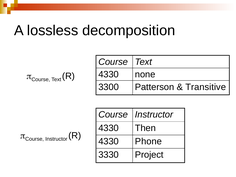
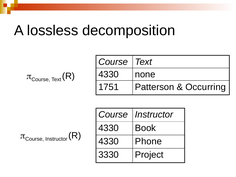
3300: 3300 -> 1751
Transitive: Transitive -> Occurring
Then: Then -> Book
